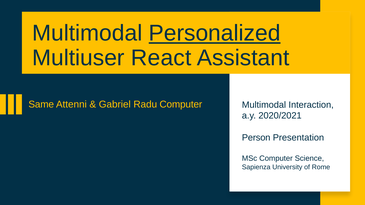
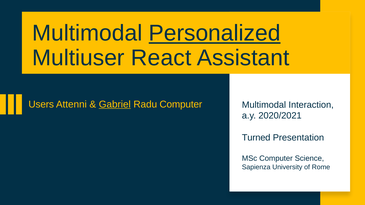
Same: Same -> Users
Gabriel underline: none -> present
Person: Person -> Turned
